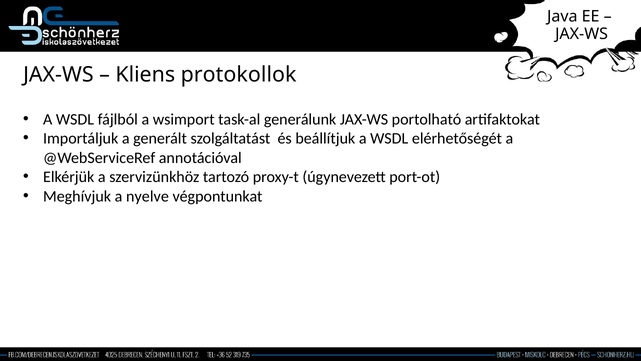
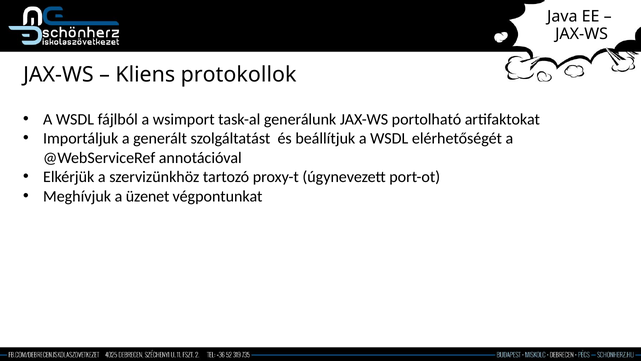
nyelve: nyelve -> üzenet
